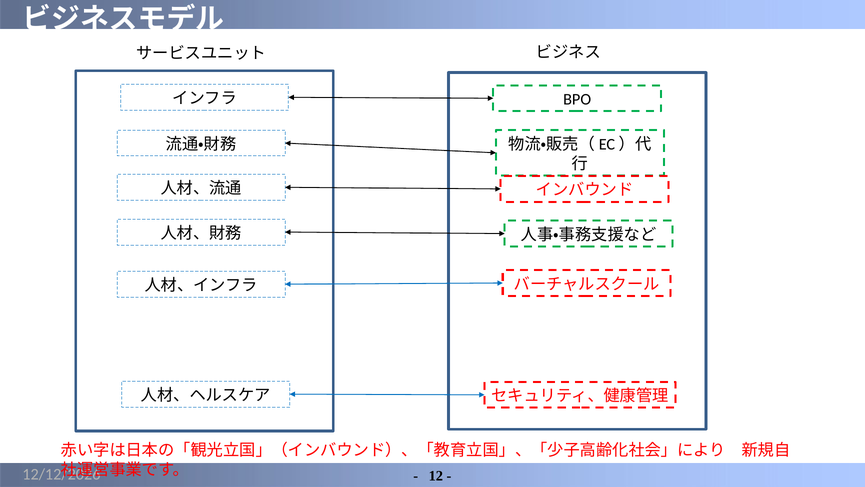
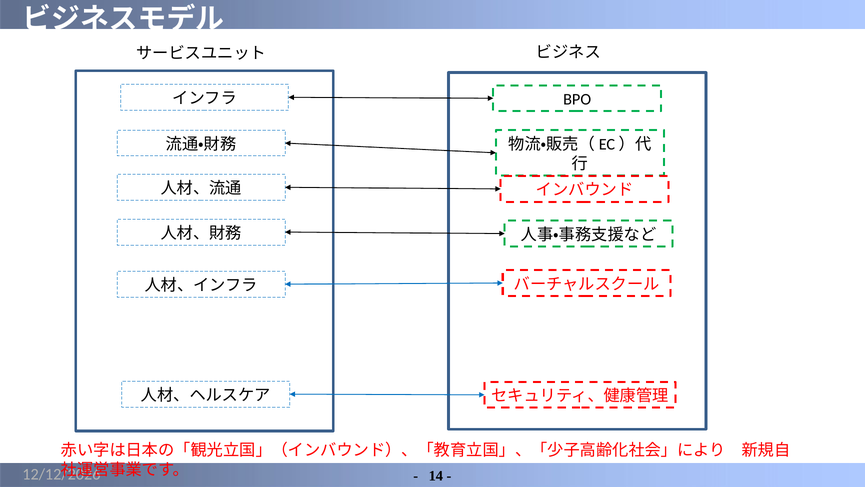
12: 12 -> 14
